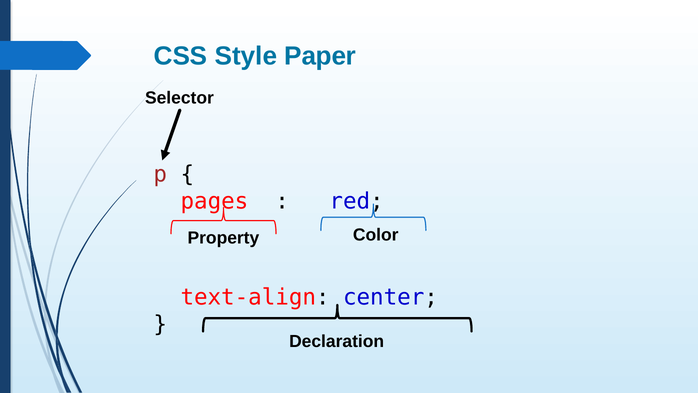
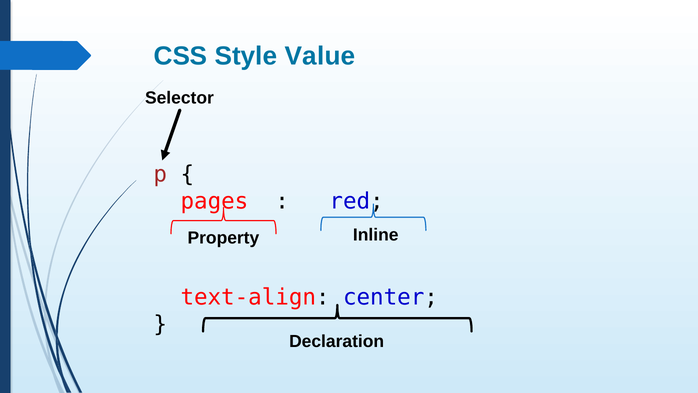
Paper: Paper -> Value
Color: Color -> Inline
